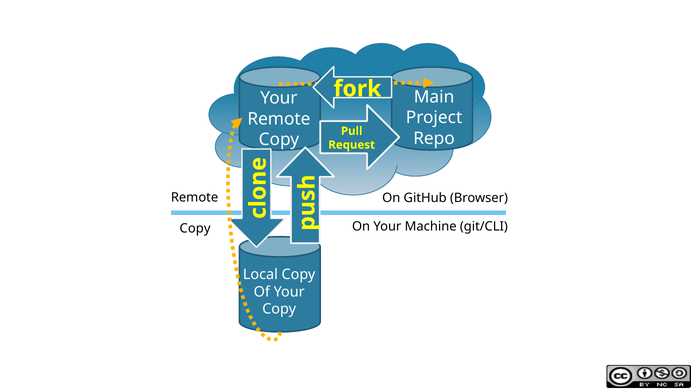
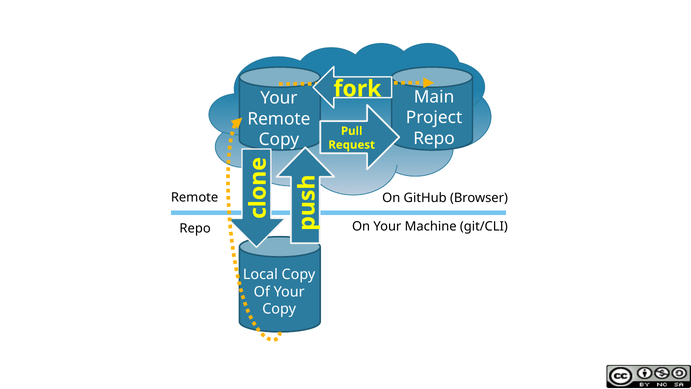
Copy at (195, 228): Copy -> Repo
